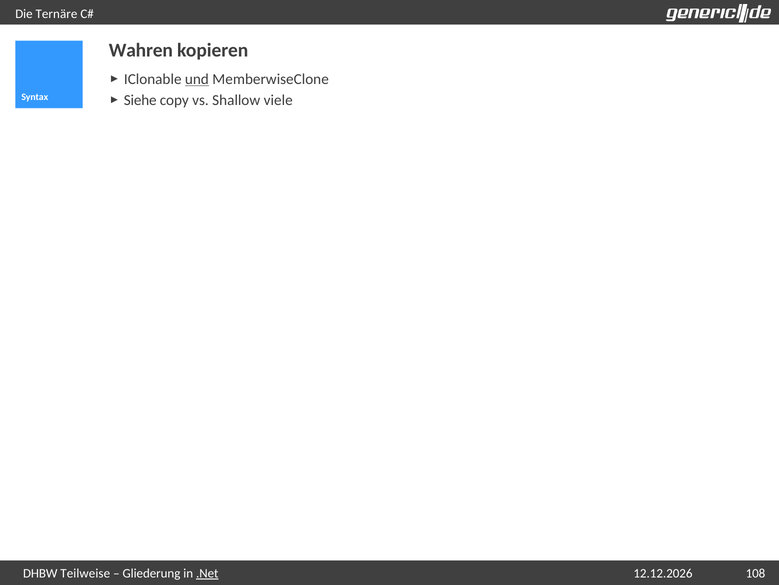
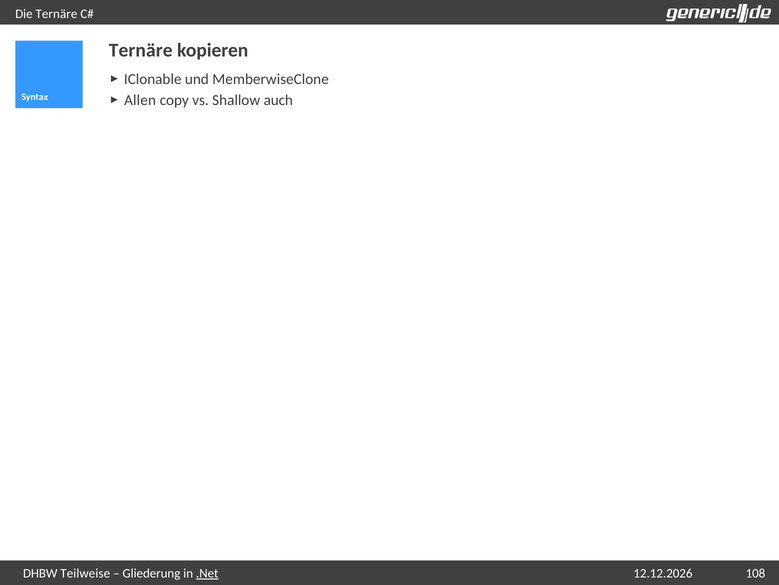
Wahren at (141, 50): Wahren -> Ternäre
und underline: present -> none
Siehe: Siehe -> Allen
viele: viele -> auch
